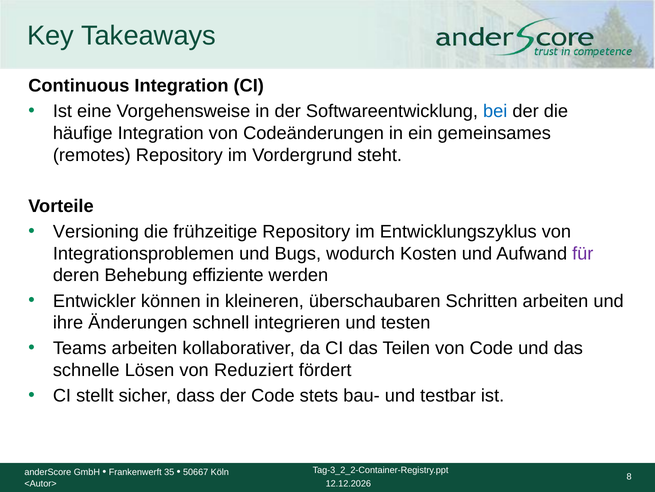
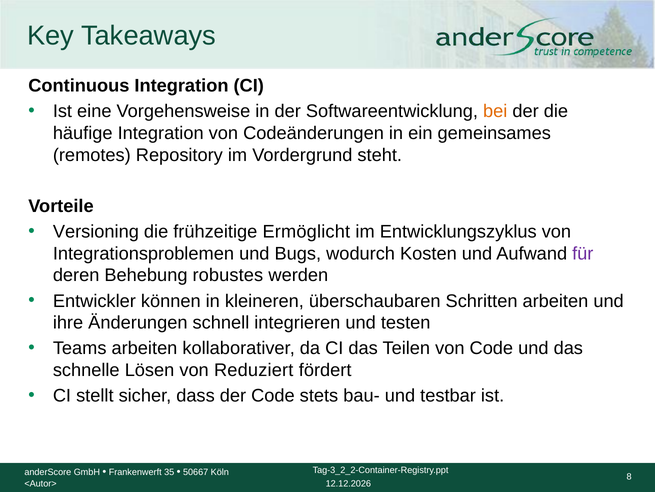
bei colour: blue -> orange
frühzeitige Repository: Repository -> Ermöglicht
effiziente: effiziente -> robustes
